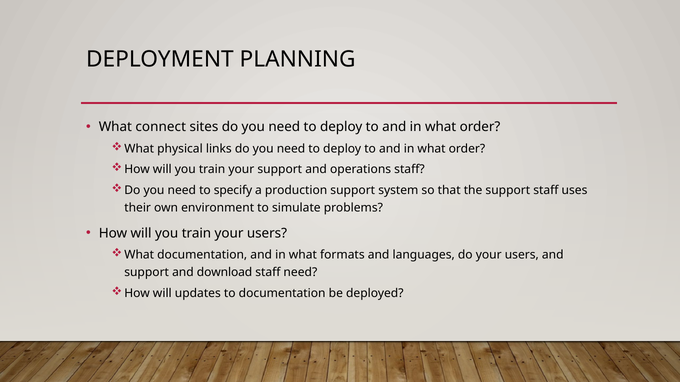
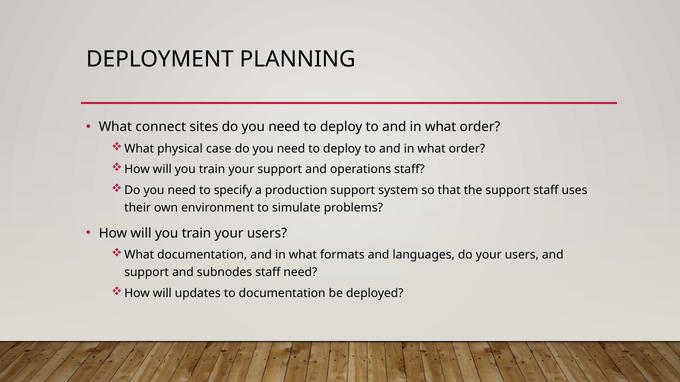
links: links -> case
download: download -> subnodes
